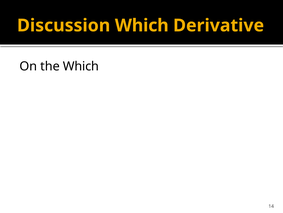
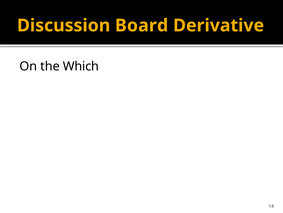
Discussion Which: Which -> Board
